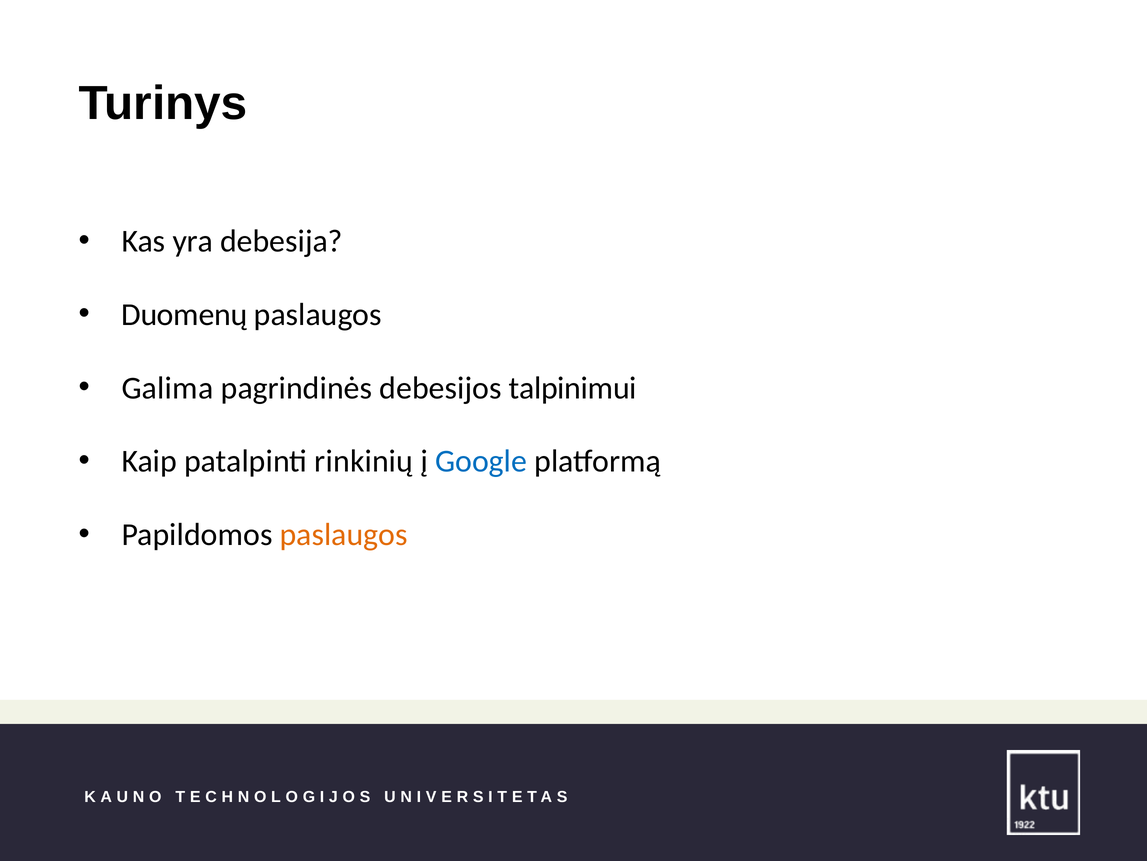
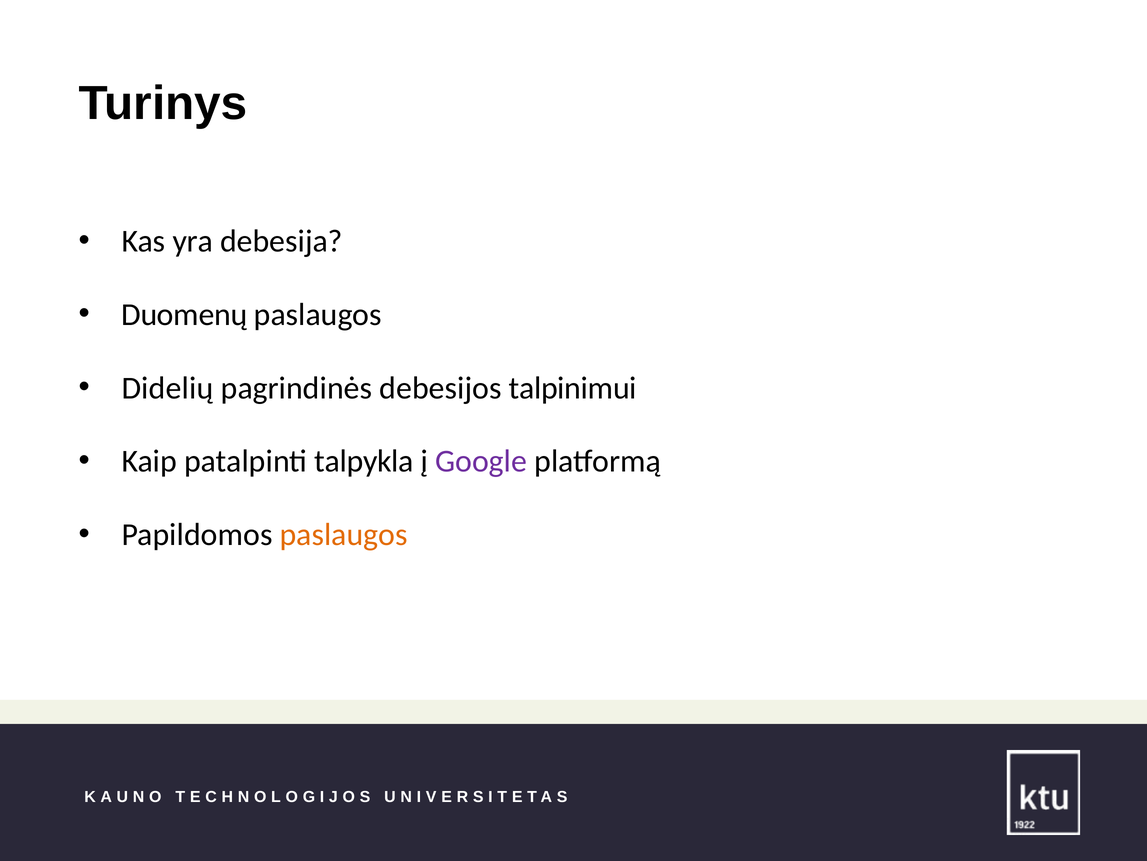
Galima: Galima -> Didelių
rinkinių: rinkinių -> talpykla
Google colour: blue -> purple
